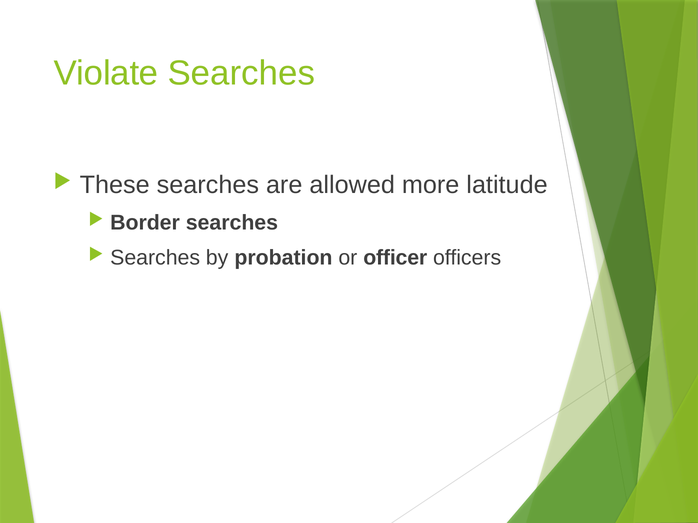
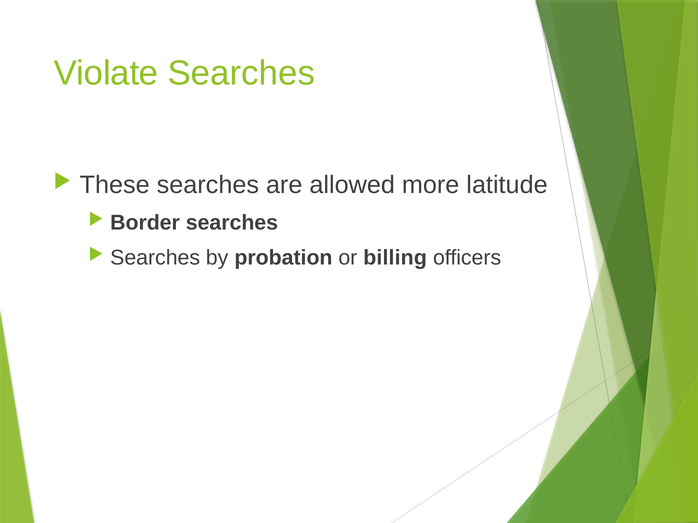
officer: officer -> billing
